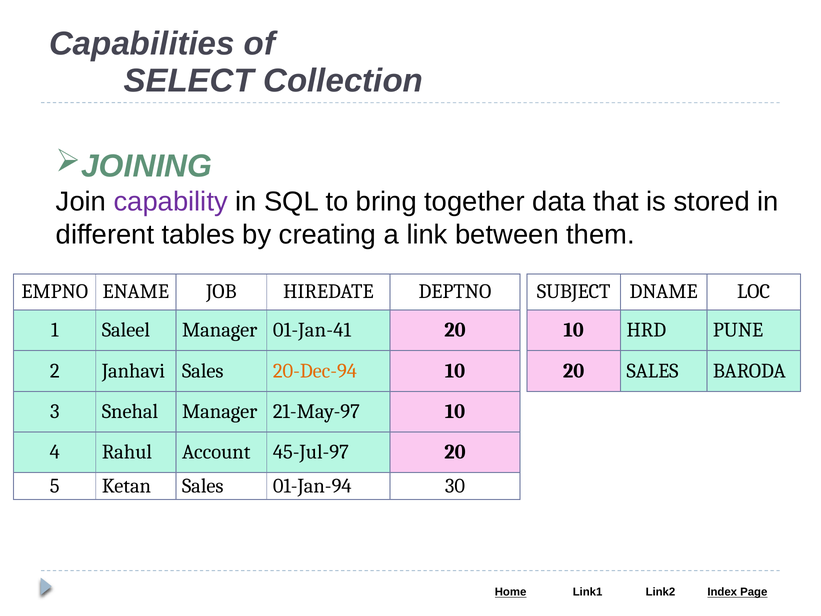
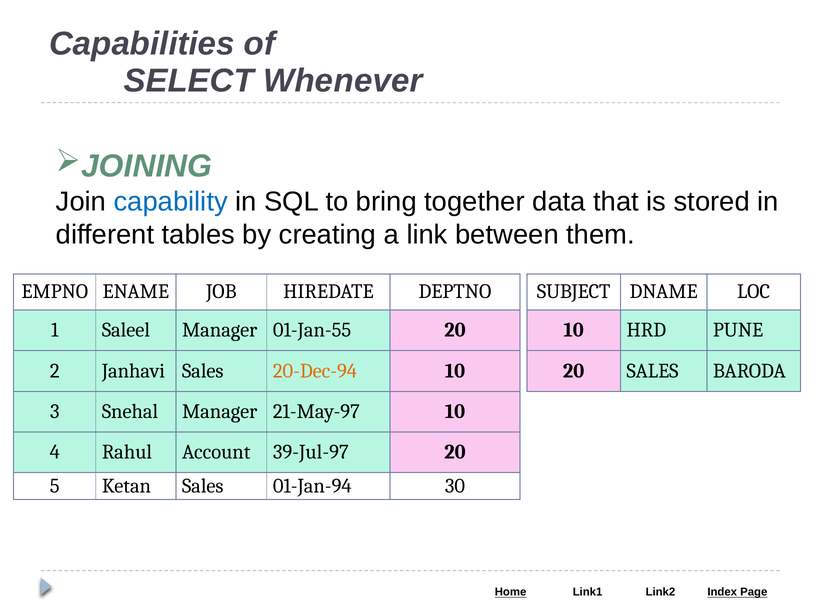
Collection: Collection -> Whenever
capability colour: purple -> blue
01-Jan-41: 01-Jan-41 -> 01-Jan-55
45-Jul-97: 45-Jul-97 -> 39-Jul-97
